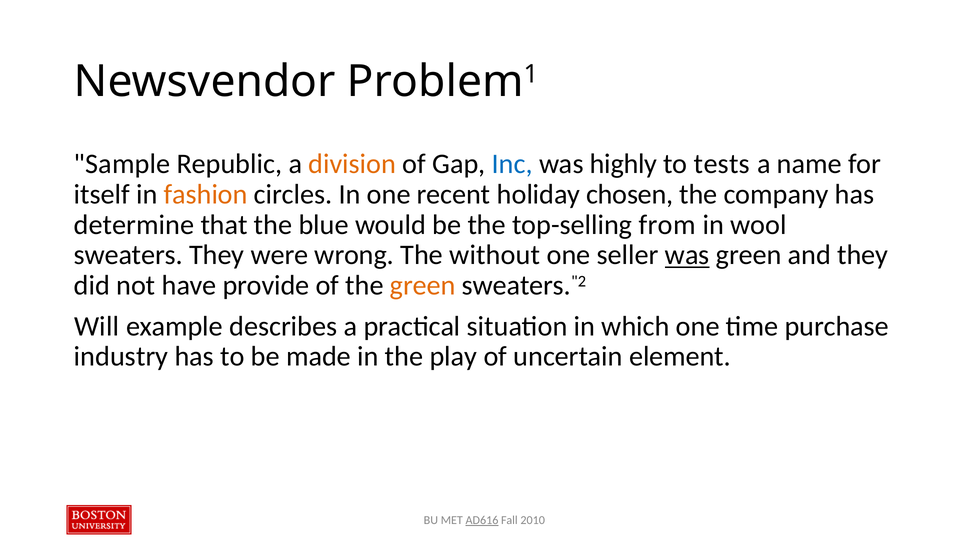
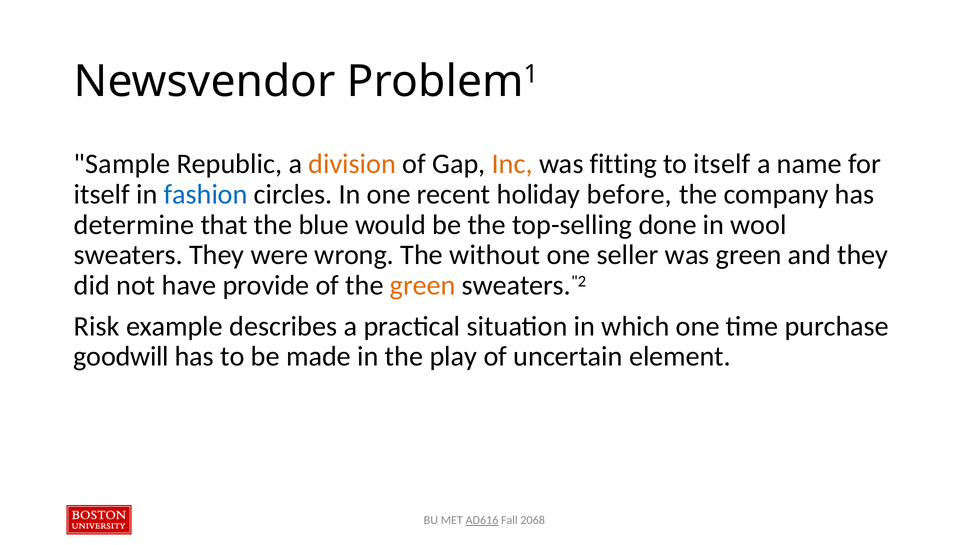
Inc colour: blue -> orange
highly: highly -> fitting
to tests: tests -> itself
fashion colour: orange -> blue
chosen: chosen -> before
from: from -> done
was at (687, 255) underline: present -> none
Will: Will -> Risk
industry: industry -> goodwill
2010: 2010 -> 2068
